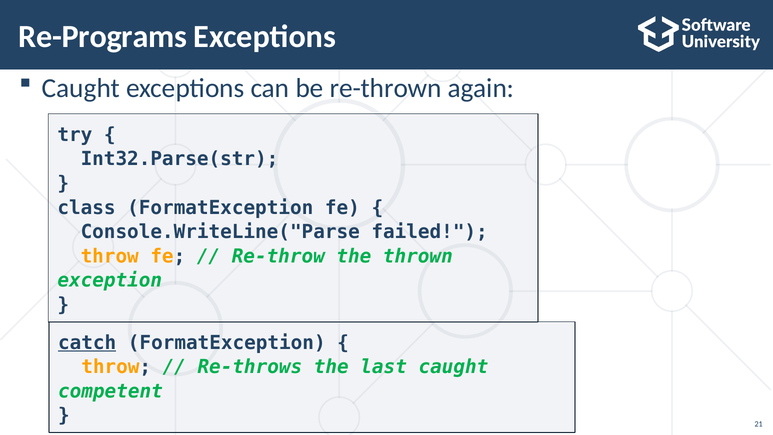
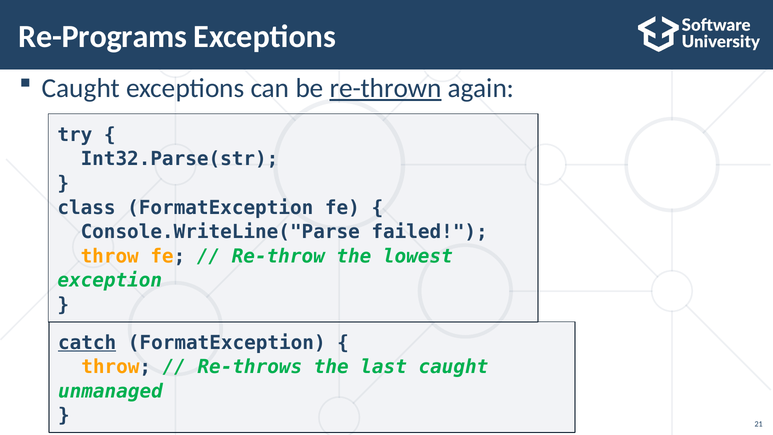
re-thrown underline: none -> present
thrown: thrown -> lowest
competent: competent -> unmanaged
